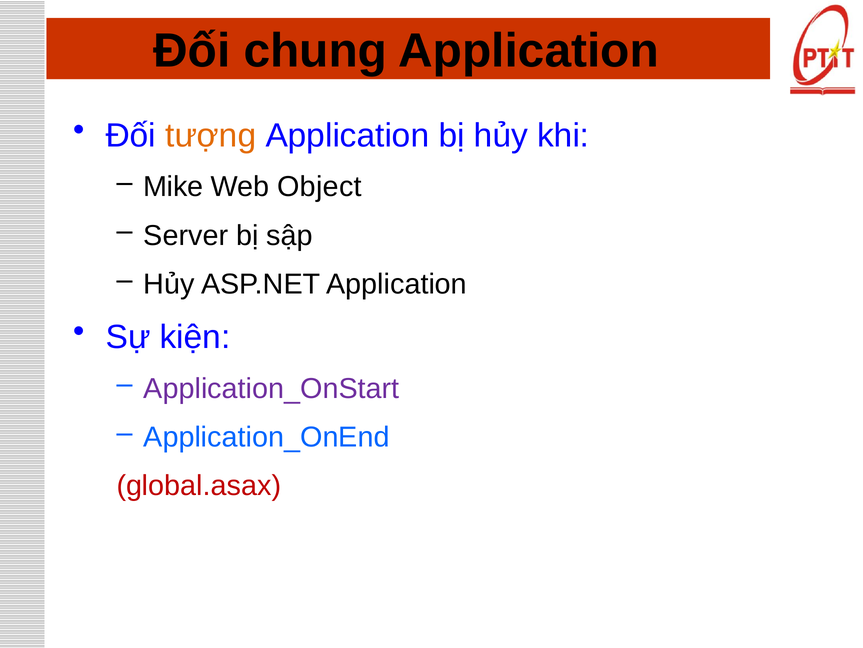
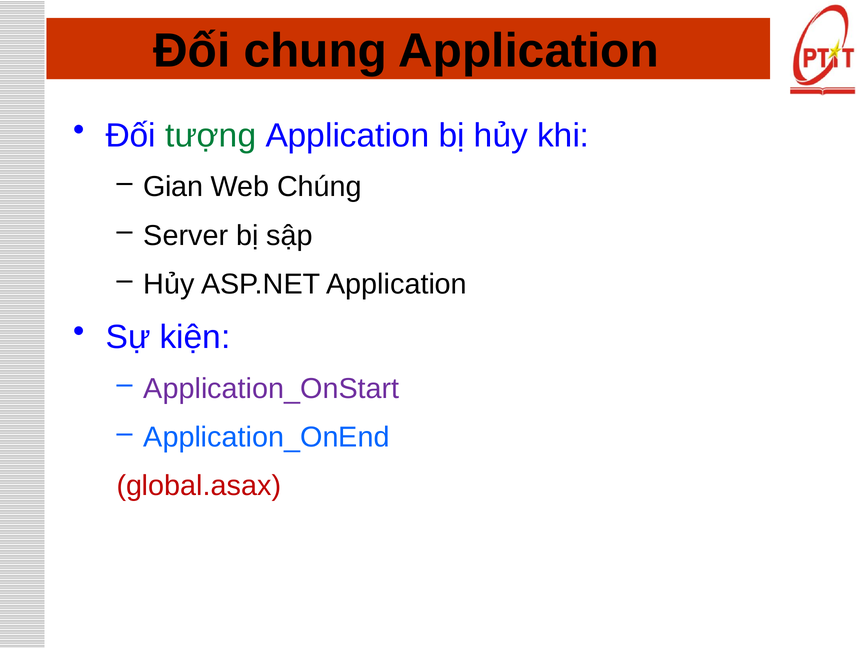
tượng colour: orange -> green
Mike: Mike -> Gian
Object: Object -> Chúng
